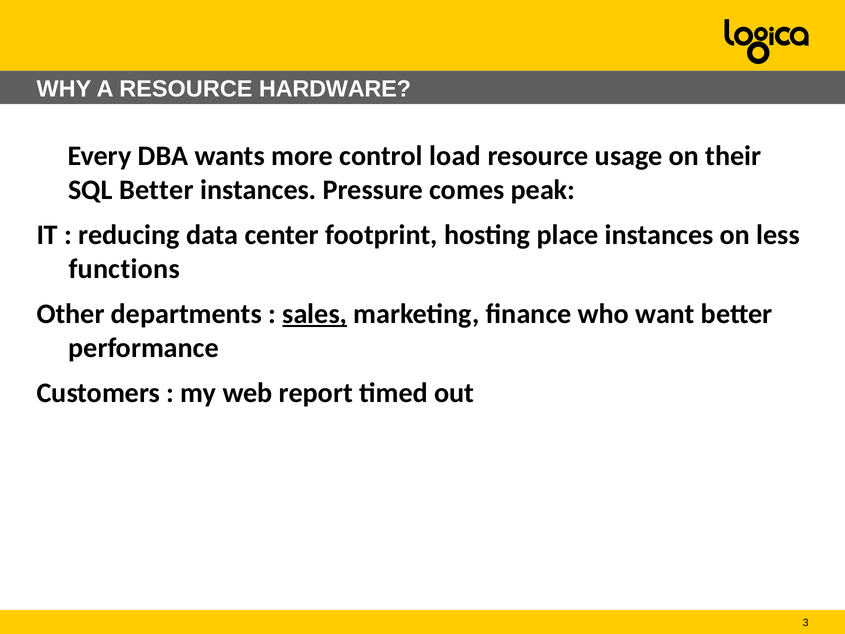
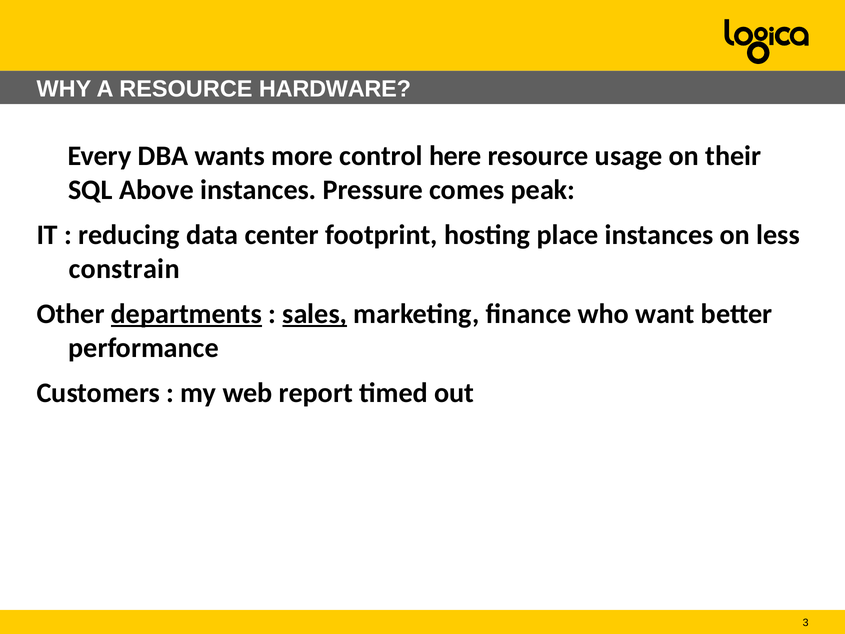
load: load -> here
SQL Better: Better -> Above
functions: functions -> constrain
departments underline: none -> present
